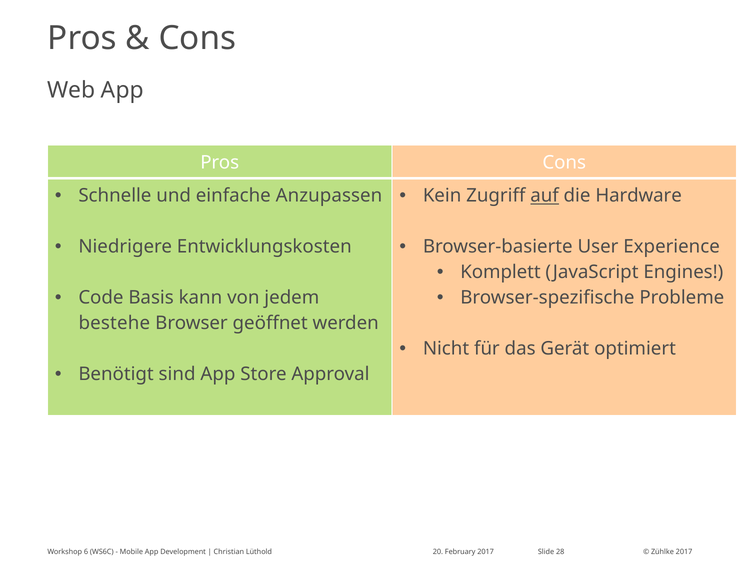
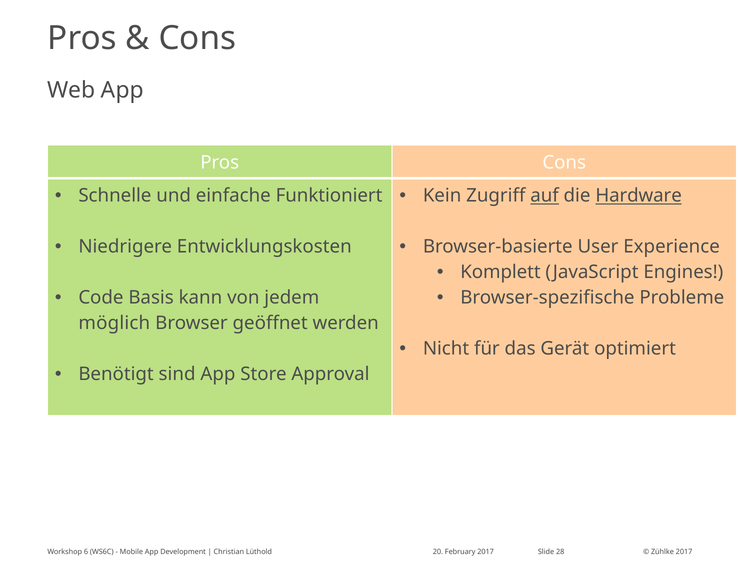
Anzupassen: Anzupassen -> Funktioniert
Hardware underline: none -> present
bestehe: bestehe -> möglich
